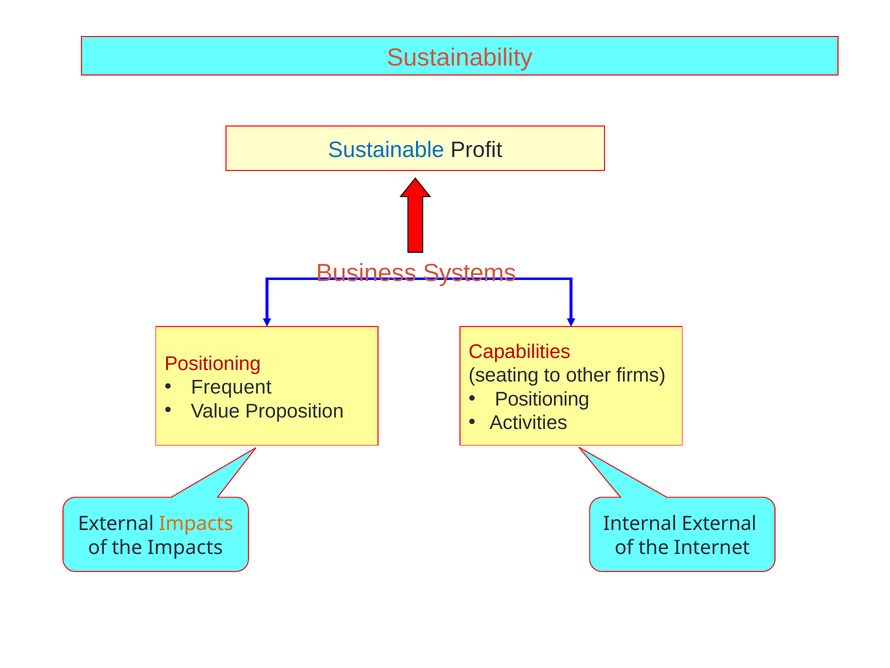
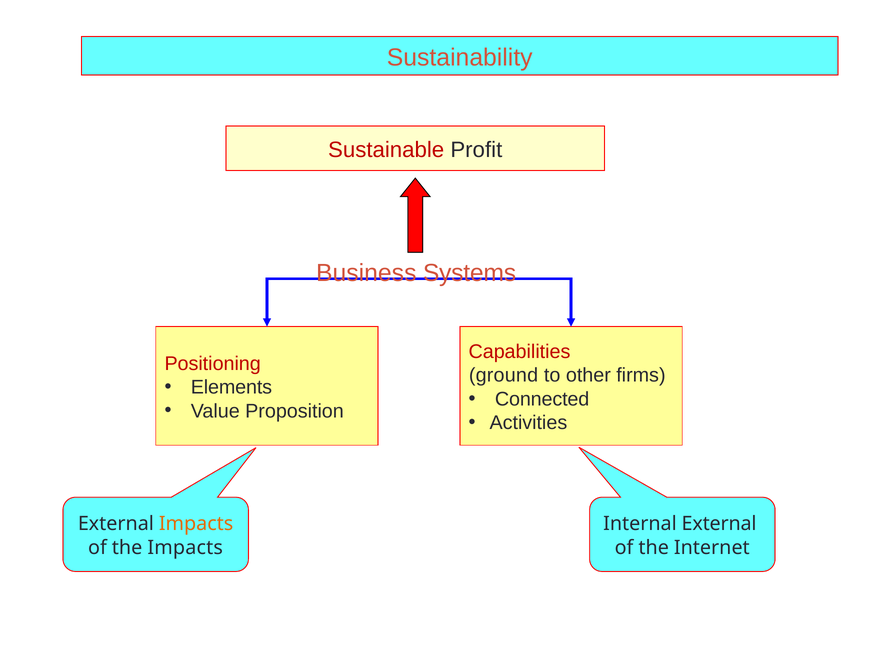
Sustainable colour: blue -> red
seating: seating -> ground
Frequent: Frequent -> Elements
Positioning at (542, 399): Positioning -> Connected
